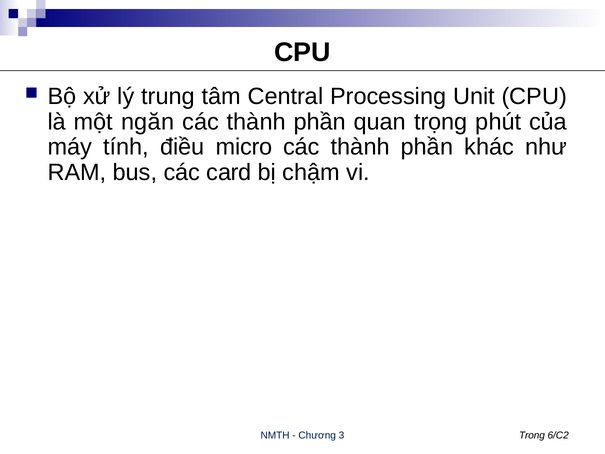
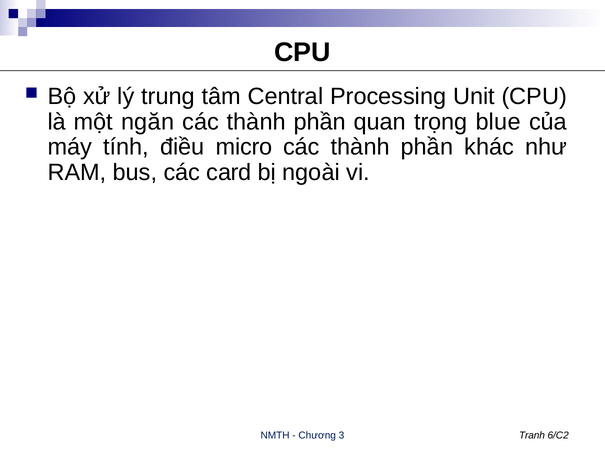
phút: phút -> blue
chậm: chậm -> ngoài
Trong: Trong -> Tranh
